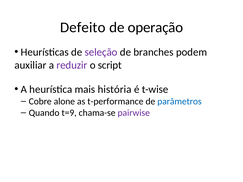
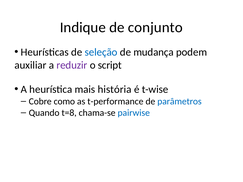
Defeito: Defeito -> Indique
operação: operação -> conjunto
seleção colour: purple -> blue
branches: branches -> mudança
alone: alone -> como
t=9: t=9 -> t=8
pairwise colour: purple -> blue
